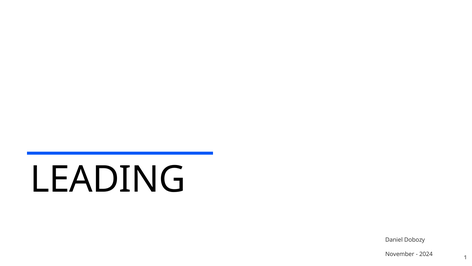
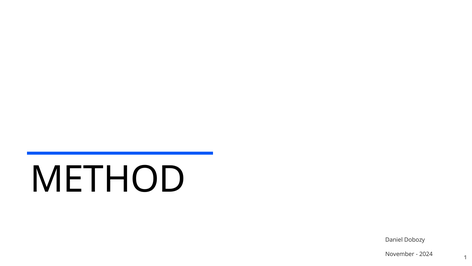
LEADING: LEADING -> METHOD
